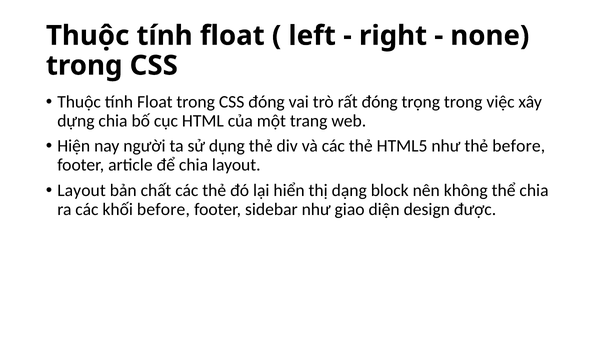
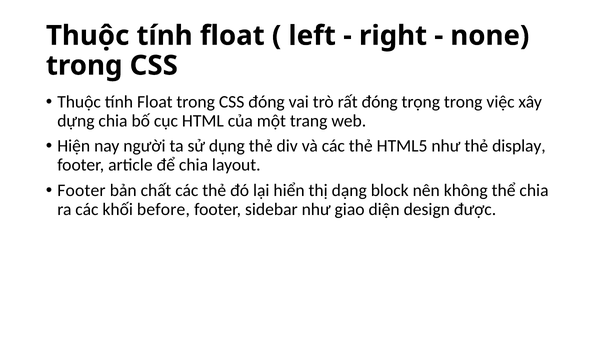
thẻ before: before -> display
Layout at (82, 191): Layout -> Footer
